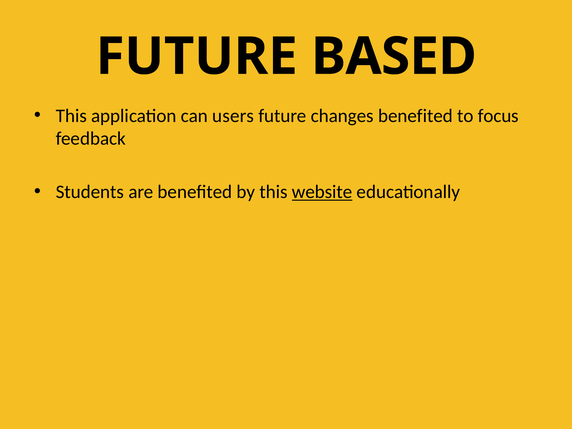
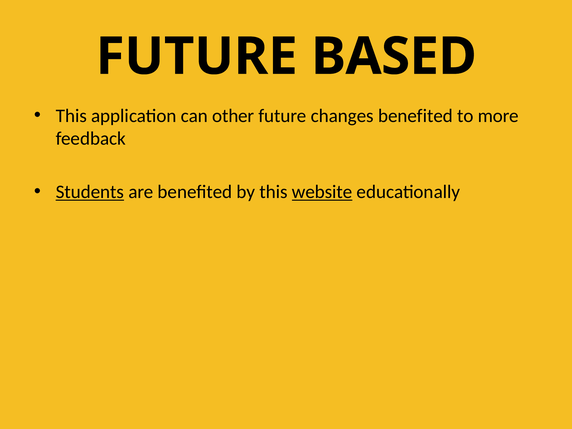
users: users -> other
focus: focus -> more
Students underline: none -> present
